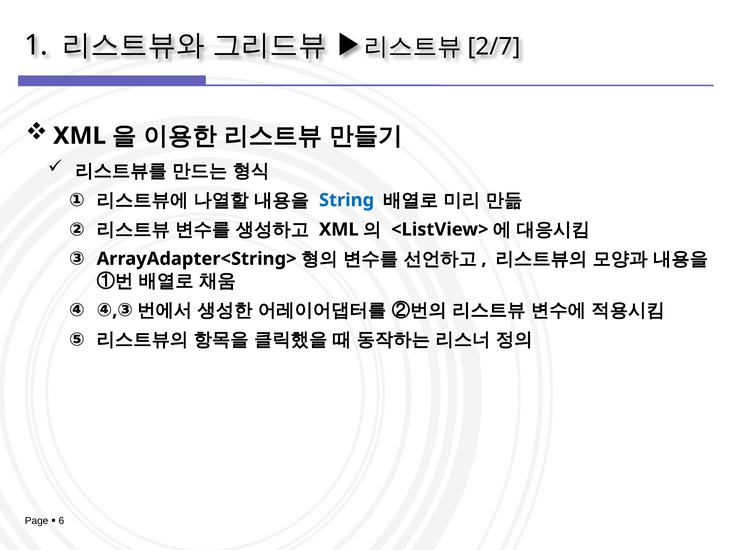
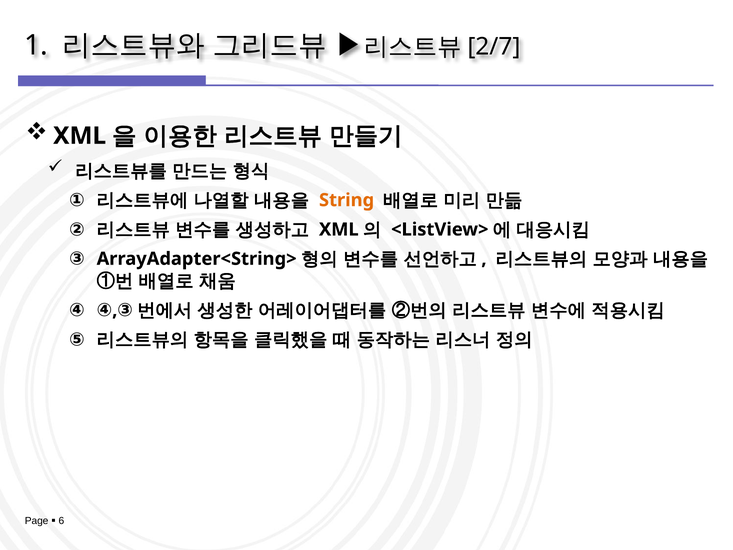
String colour: blue -> orange
